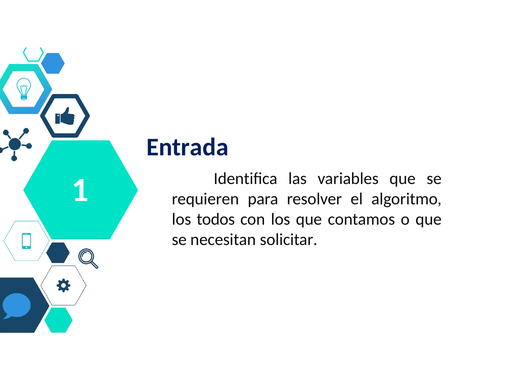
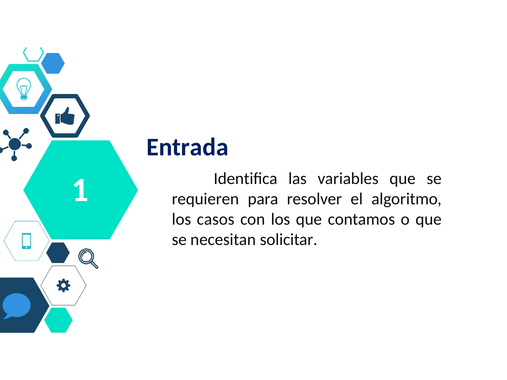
todos: todos -> casos
